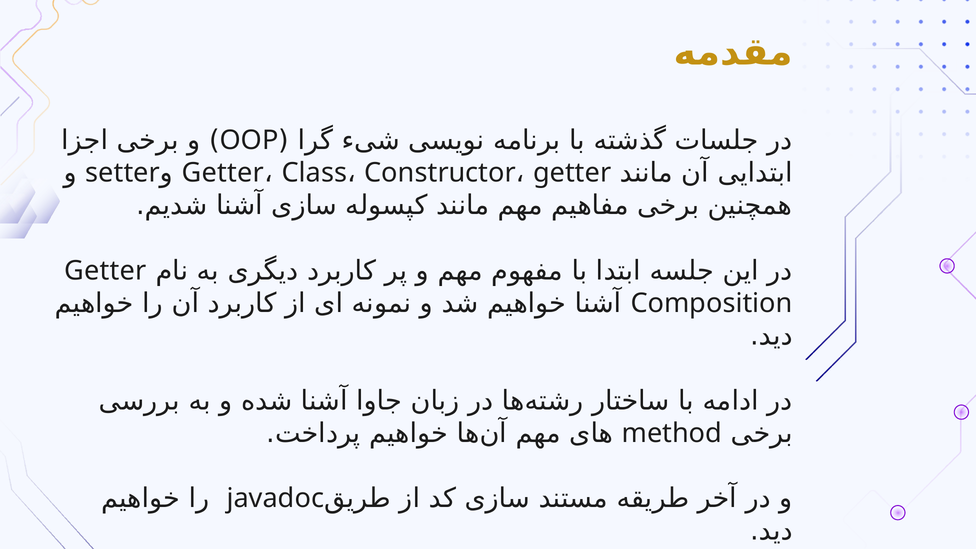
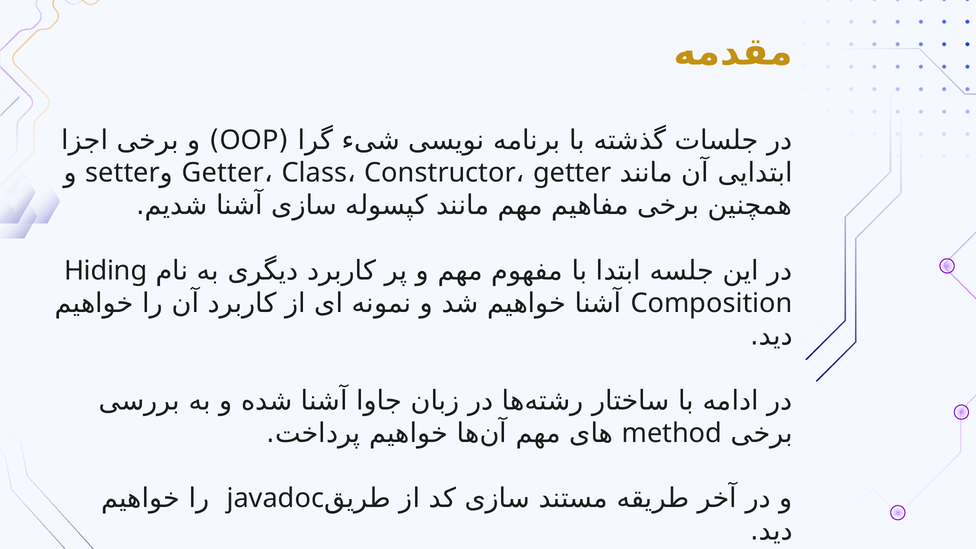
Getter at (105, 271): Getter -> Hiding
